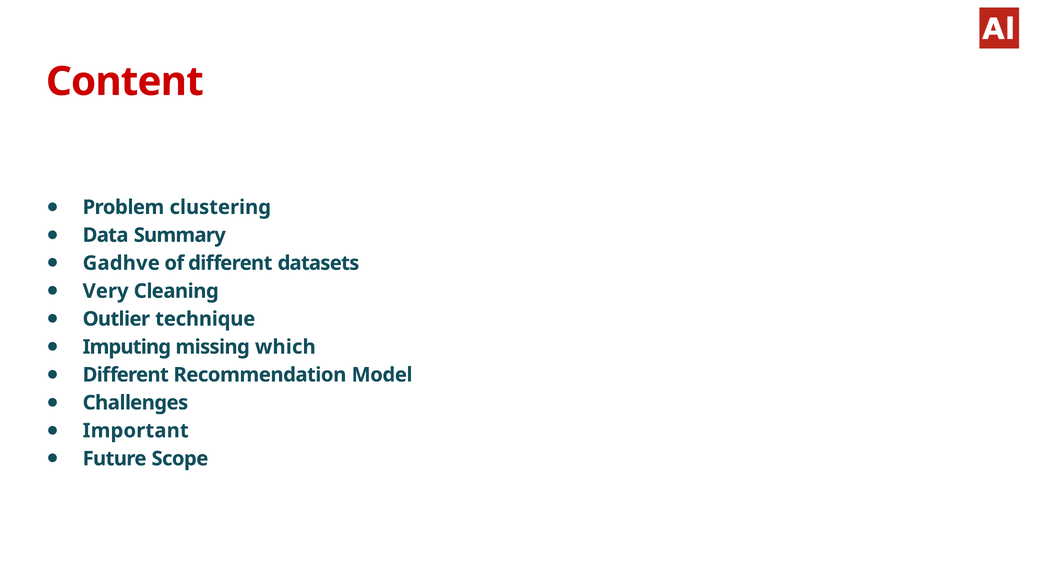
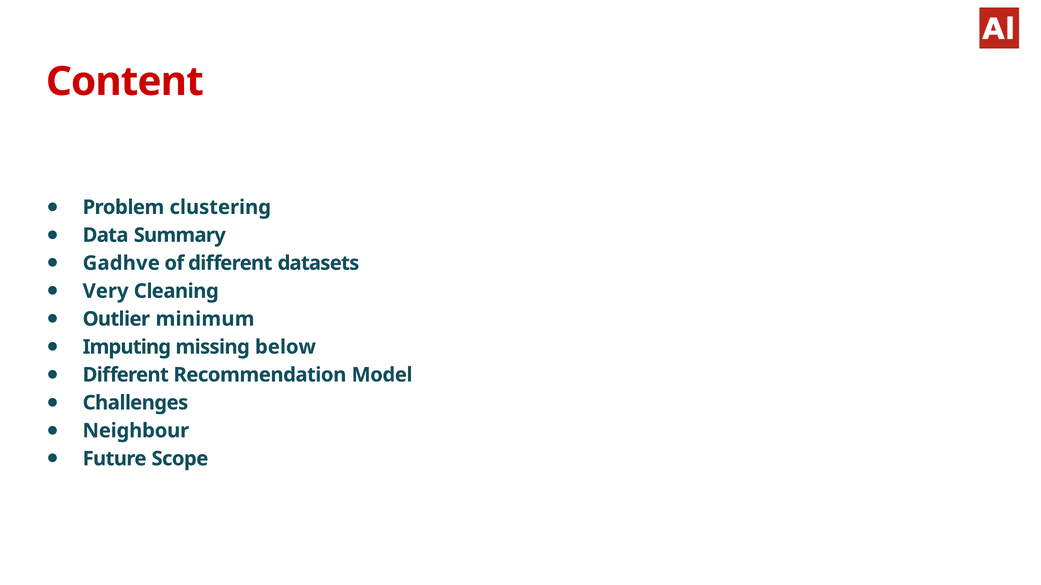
technique: technique -> minimum
which: which -> below
Important: Important -> Neighbour
